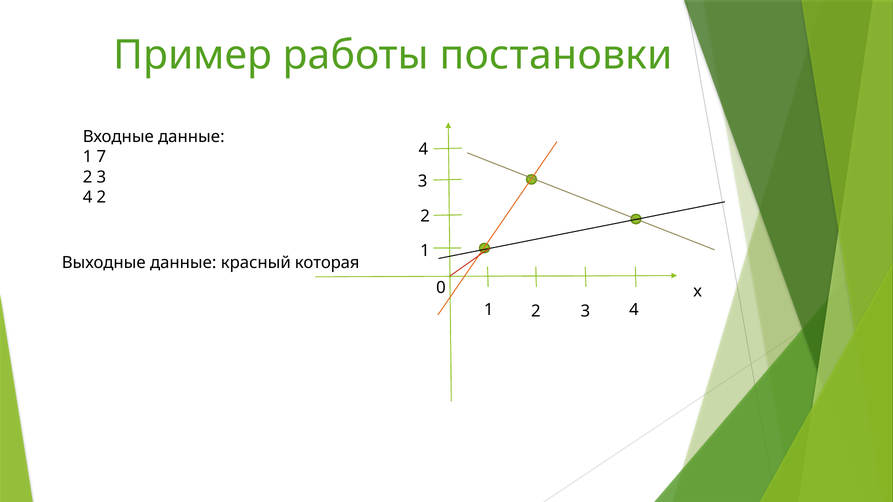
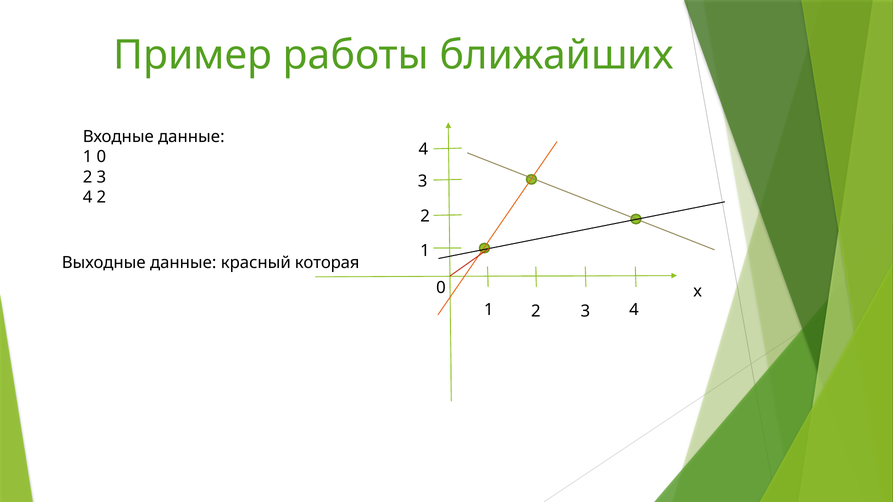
постановки: постановки -> ближайших
1 7: 7 -> 0
